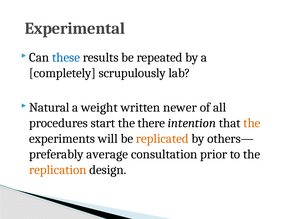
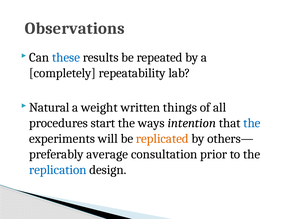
Experimental: Experimental -> Observations
scrupulously: scrupulously -> repeatability
newer: newer -> things
there: there -> ways
the at (252, 123) colour: orange -> blue
replication colour: orange -> blue
